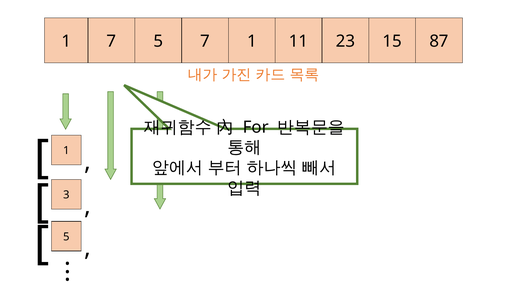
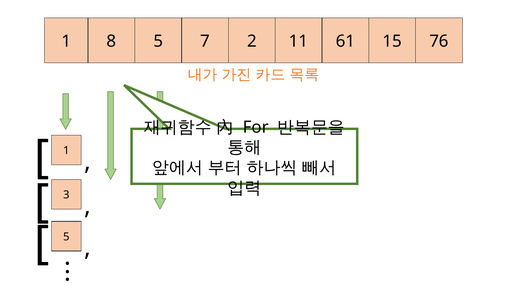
1 7: 7 -> 8
7 1: 1 -> 2
23: 23 -> 61
87: 87 -> 76
